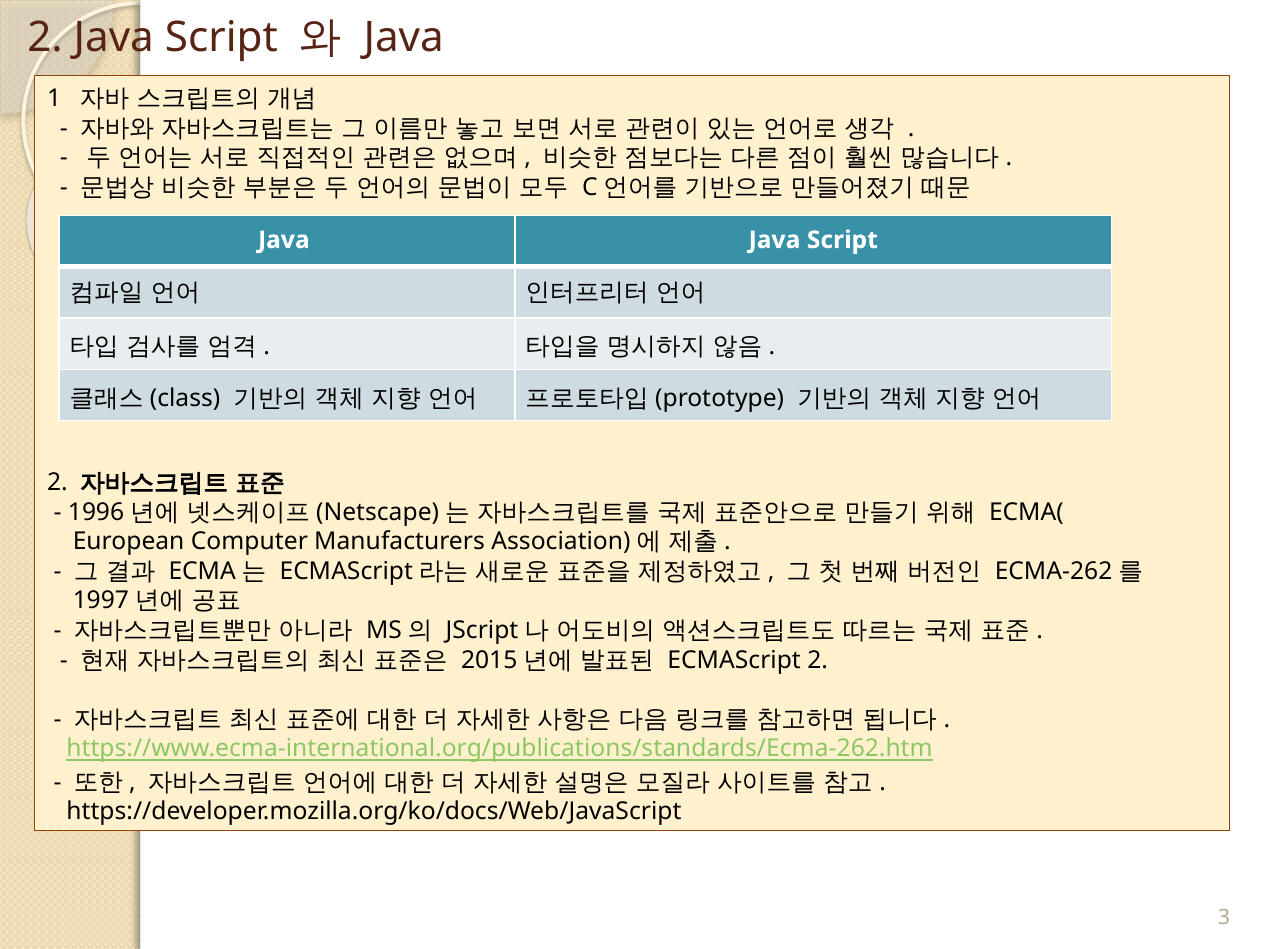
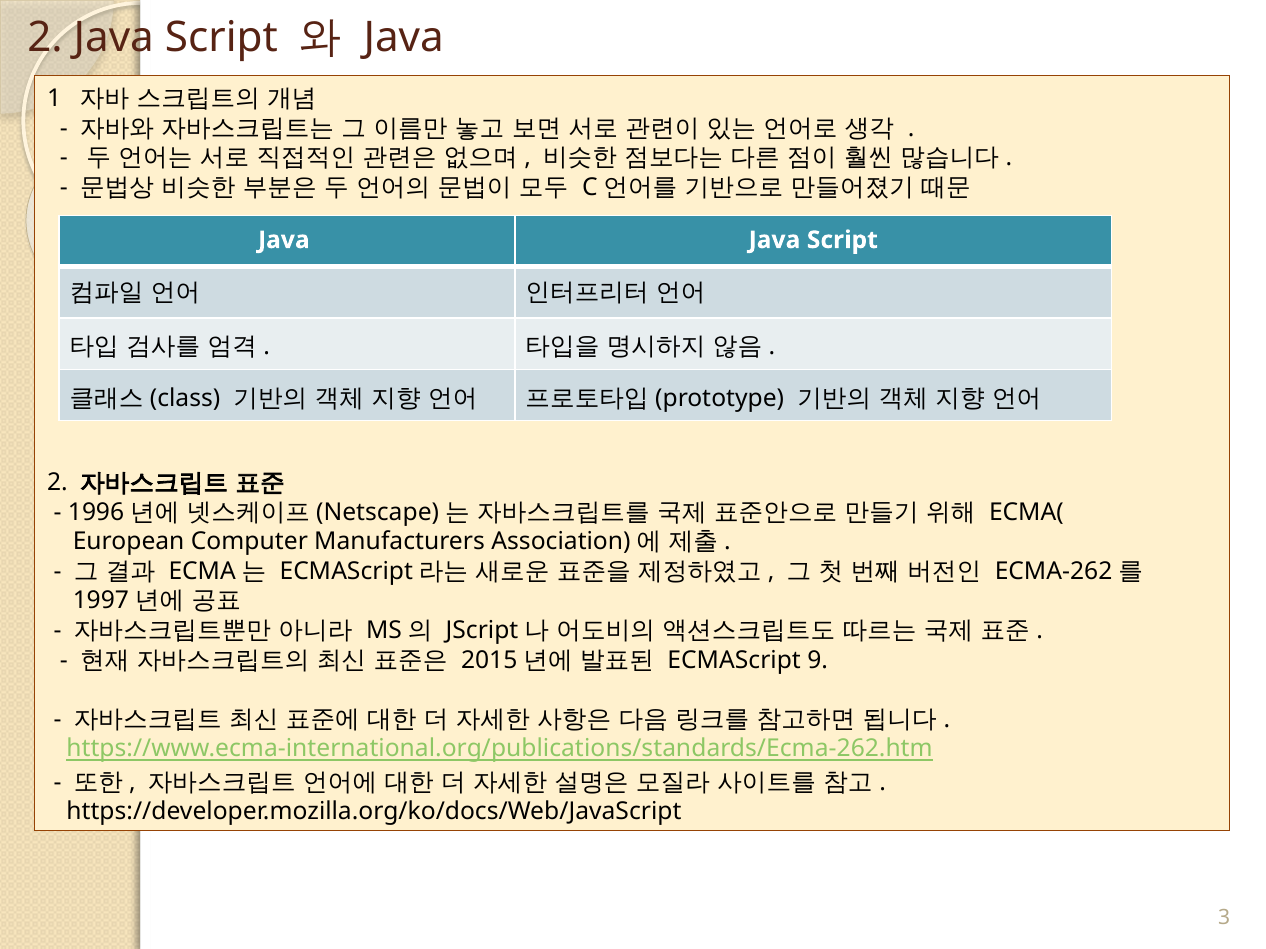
ECMAScript 2: 2 -> 9
